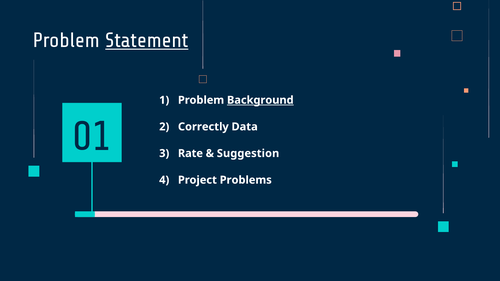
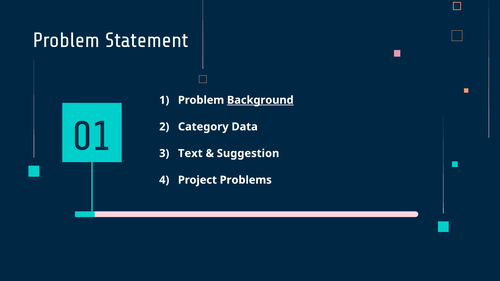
Statement underline: present -> none
Correctly: Correctly -> Category
Rate: Rate -> Text
